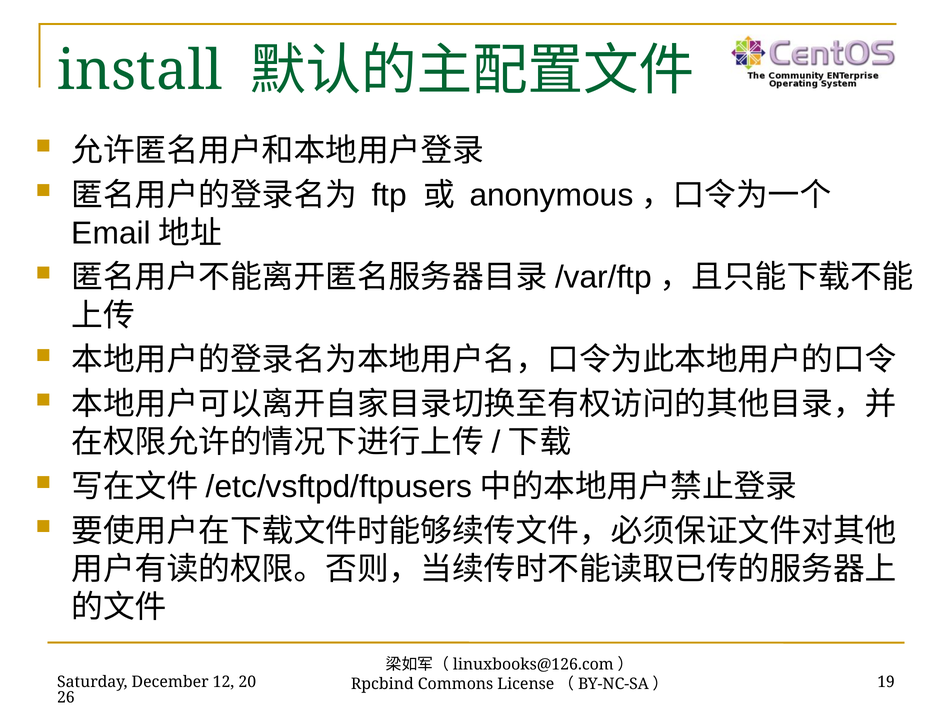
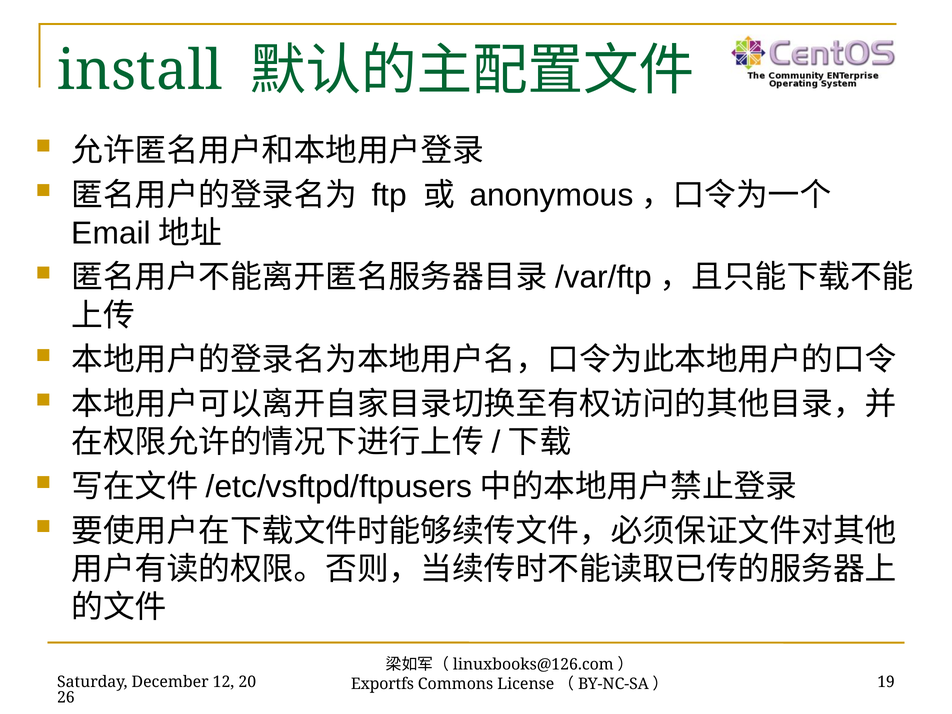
Rpcbind: Rpcbind -> Exportfs
